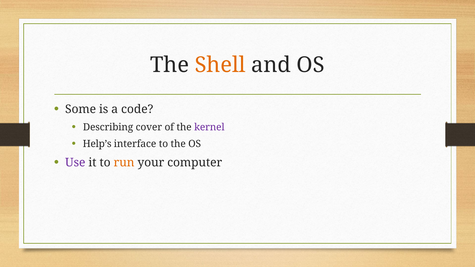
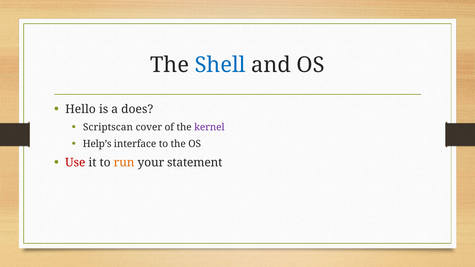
Shell colour: orange -> blue
Some: Some -> Hello
code: code -> does
Describing: Describing -> Scriptscan
Use colour: purple -> red
computer: computer -> statement
